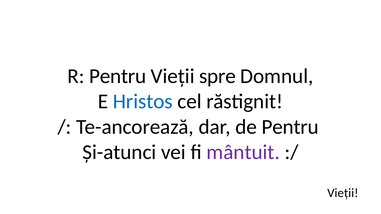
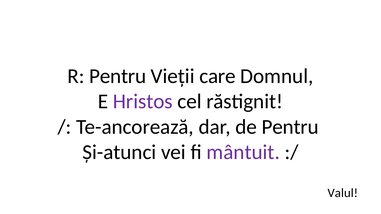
spre: spre -> care
Hristos colour: blue -> purple
Vieții at (343, 193): Vieții -> Valul
